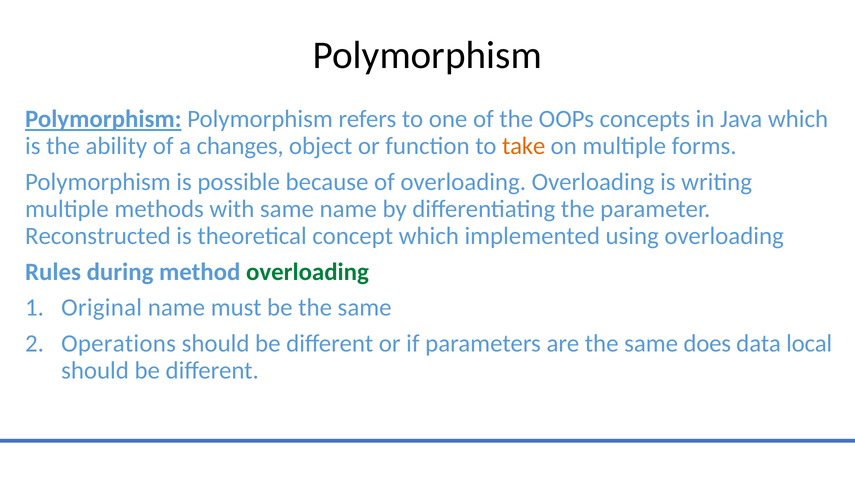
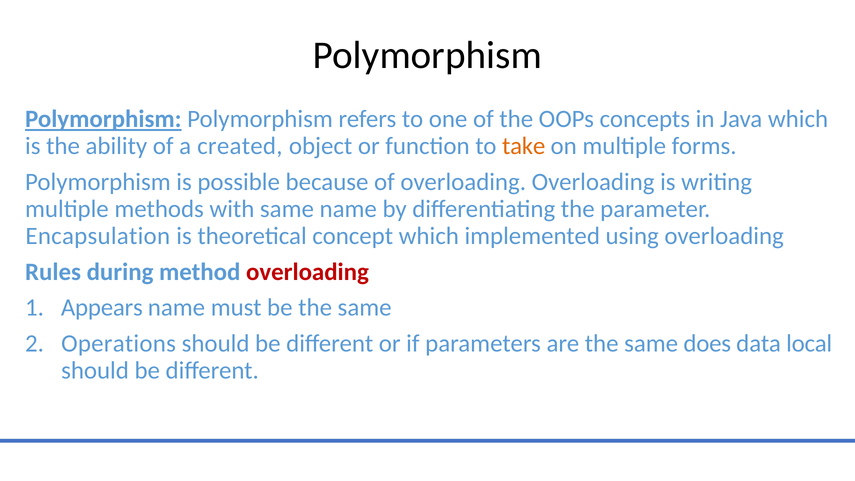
changes: changes -> created
Reconstructed: Reconstructed -> Encapsulation
overloading at (307, 272) colour: green -> red
Original: Original -> Appears
